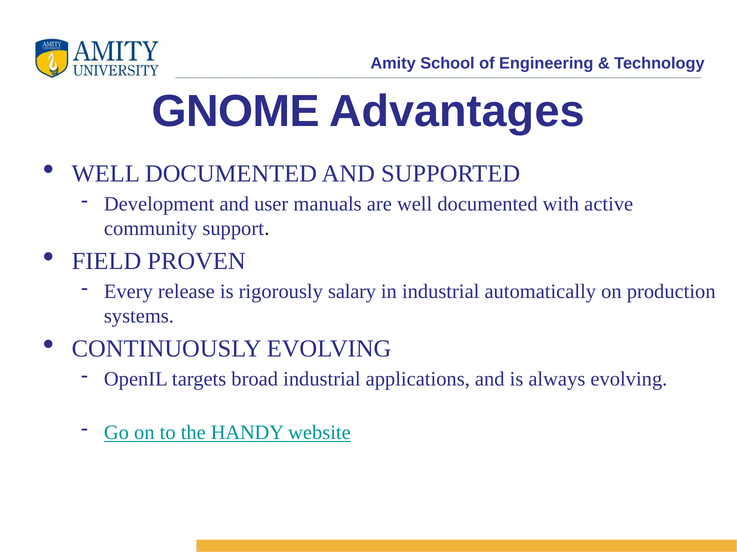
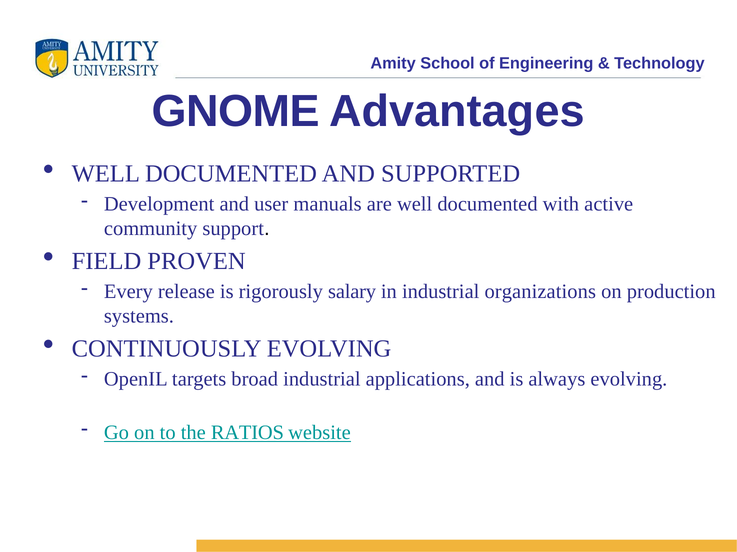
automatically: automatically -> organizations
HANDY: HANDY -> RATIOS
